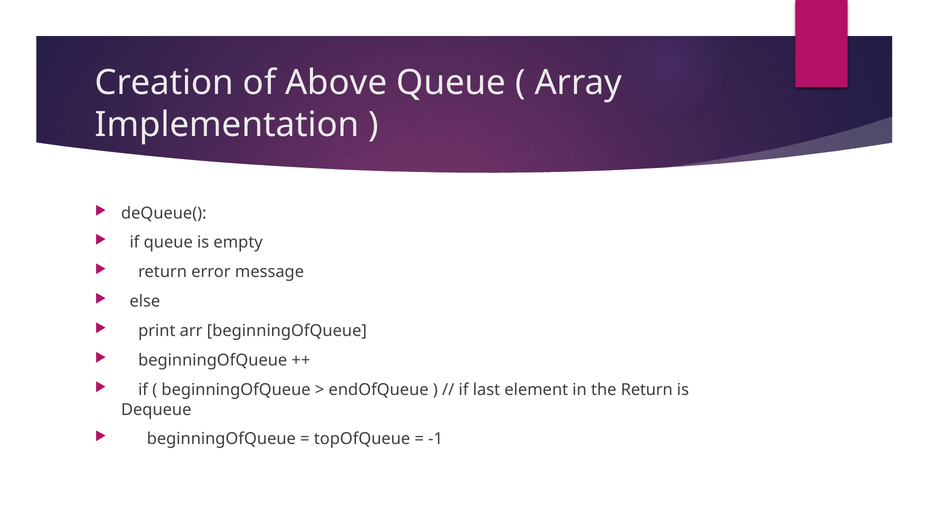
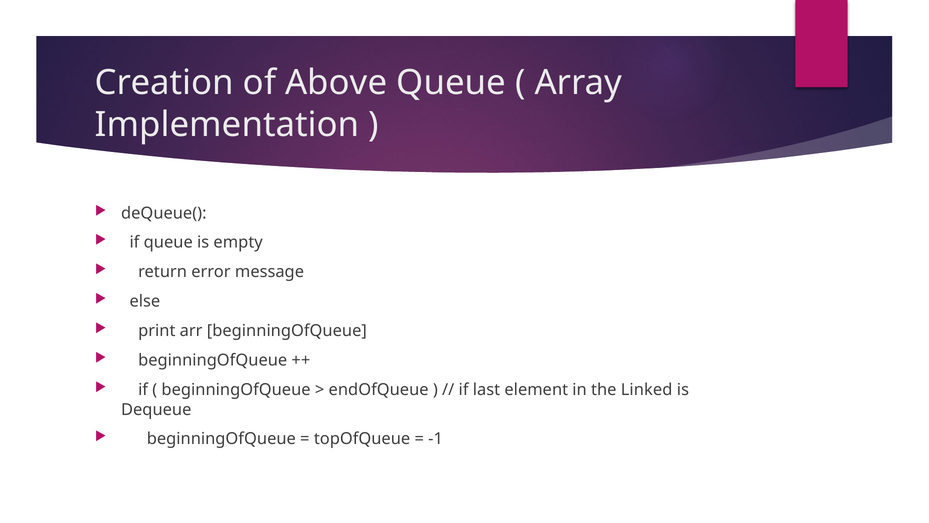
the Return: Return -> Linked
